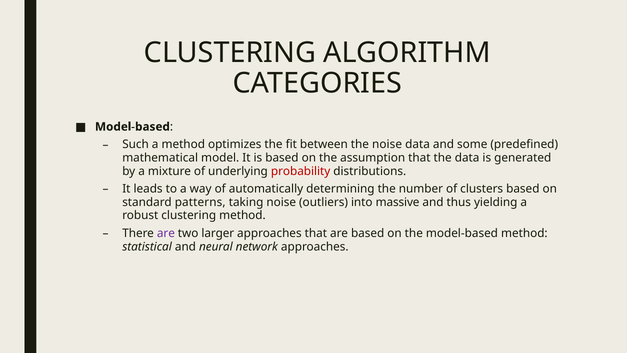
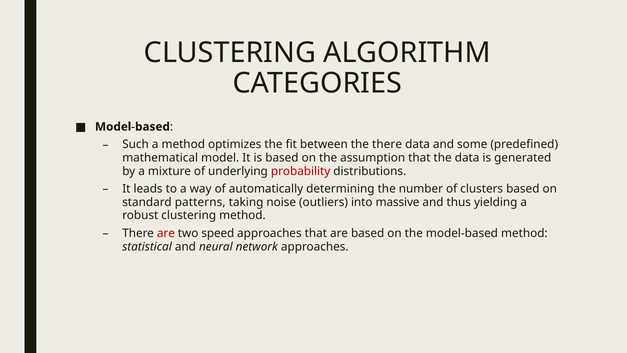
the noise: noise -> there
are at (166, 233) colour: purple -> red
larger: larger -> speed
